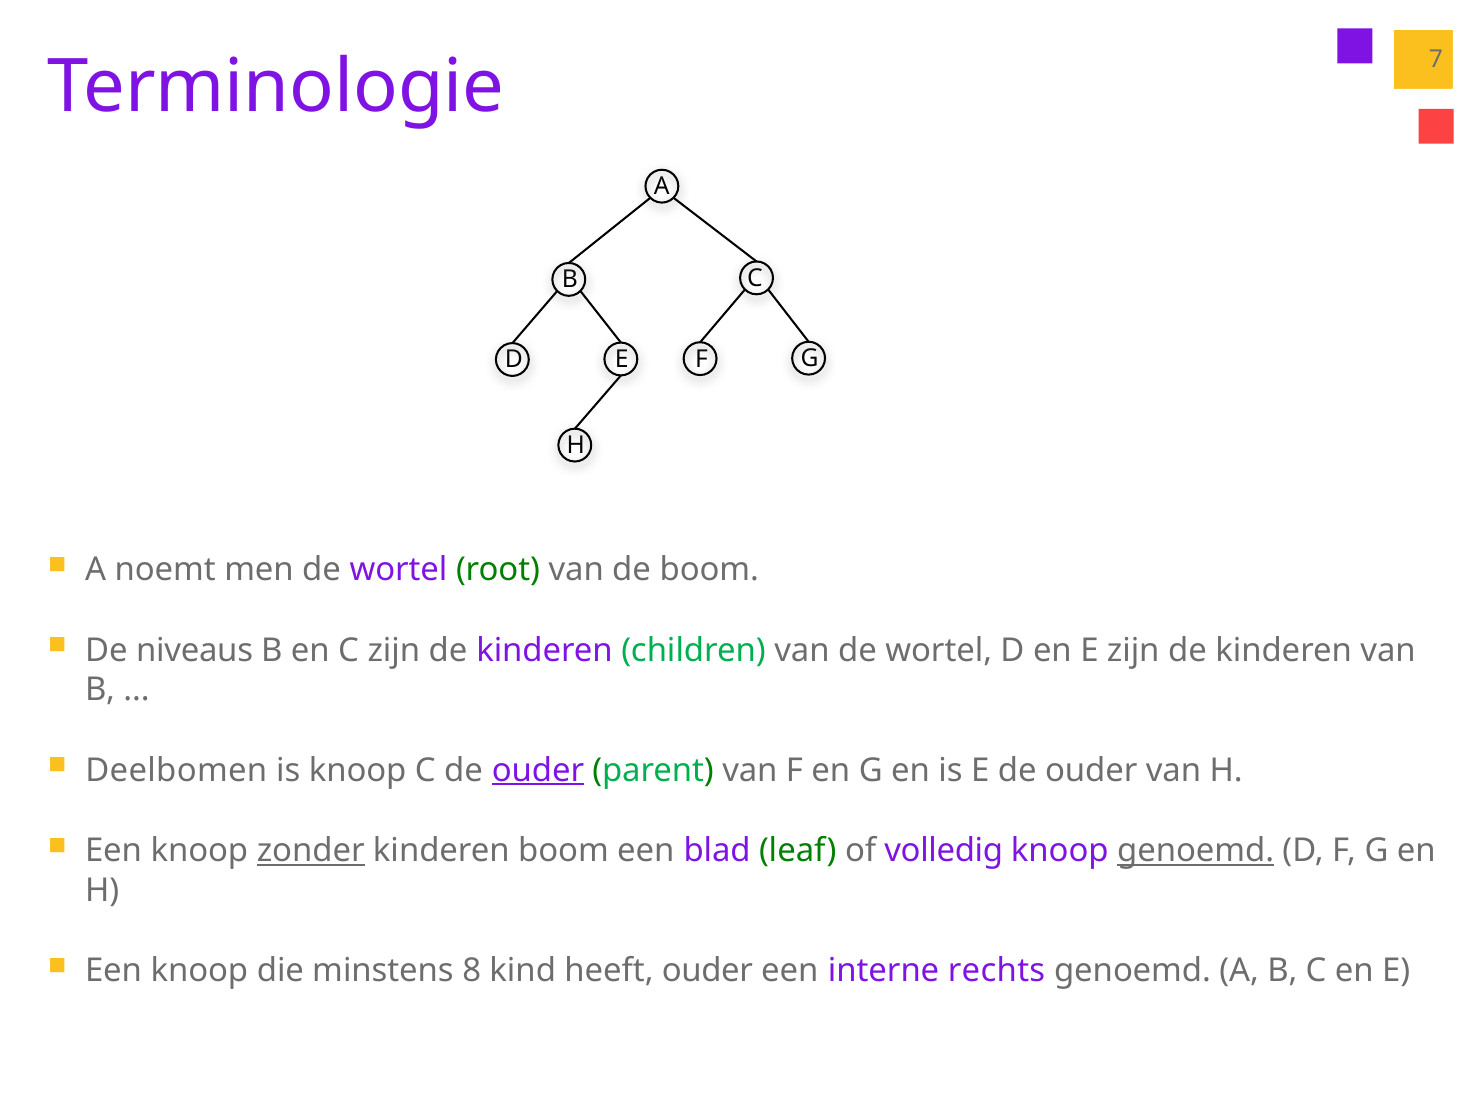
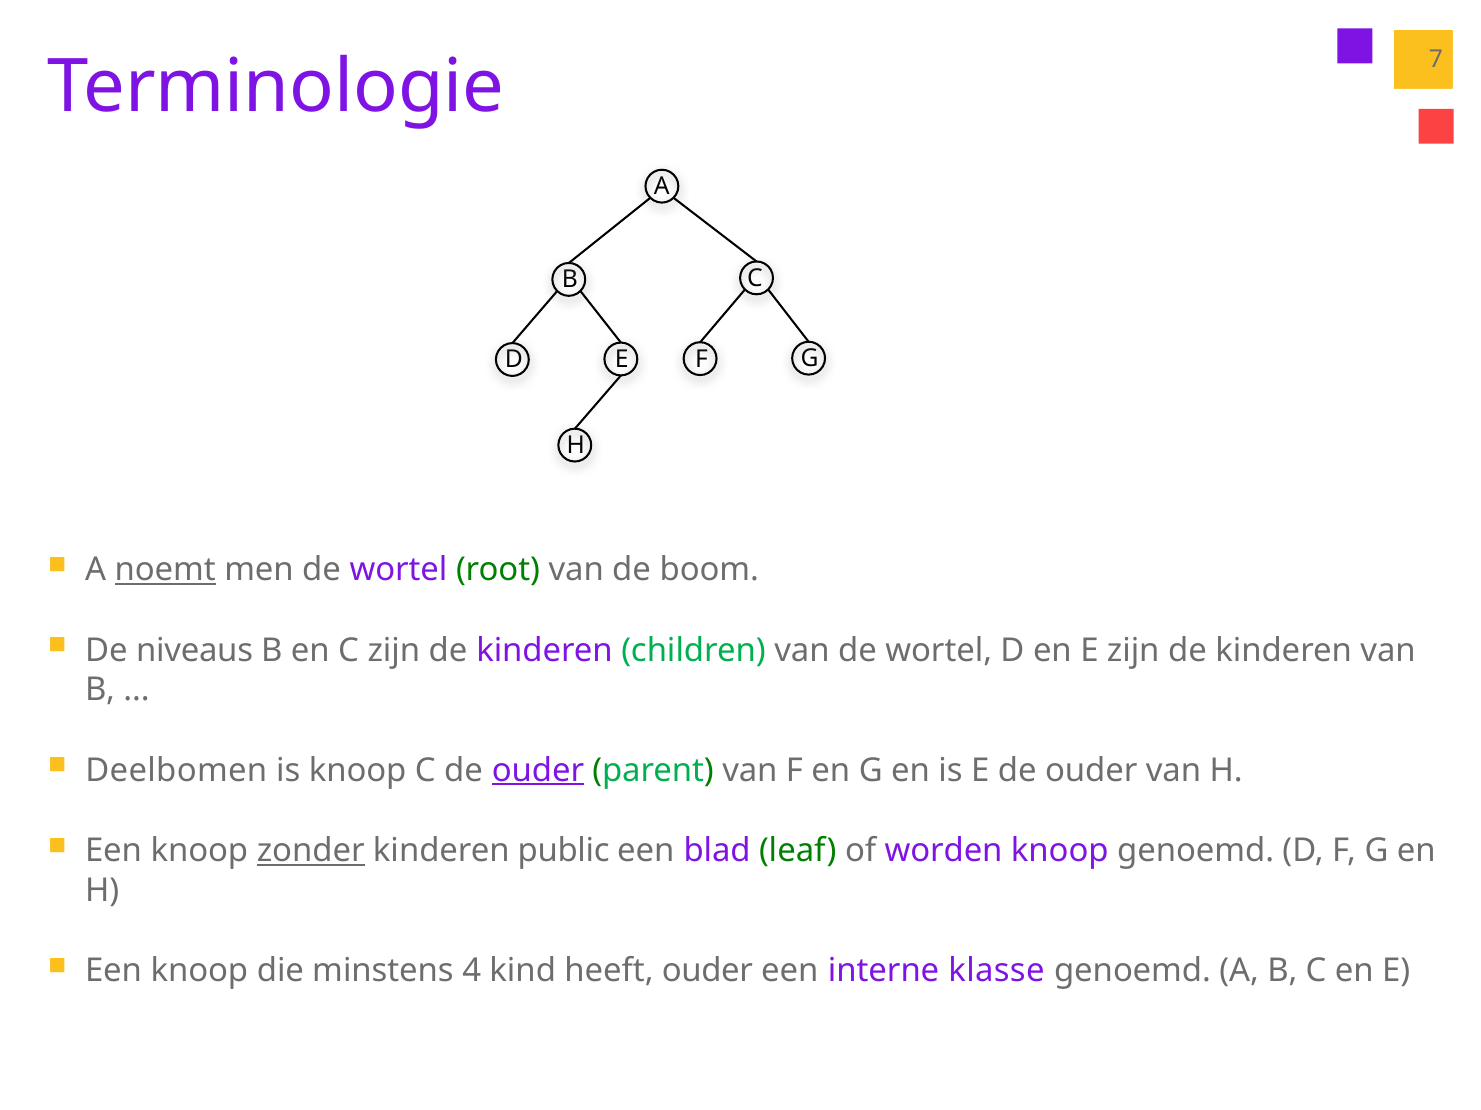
noemt underline: none -> present
kinderen boom: boom -> public
volledig: volledig -> worden
genoemd at (1196, 851) underline: present -> none
8: 8 -> 4
rechts: rechts -> klasse
